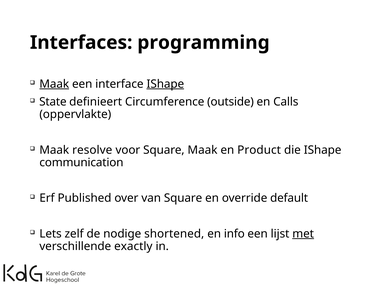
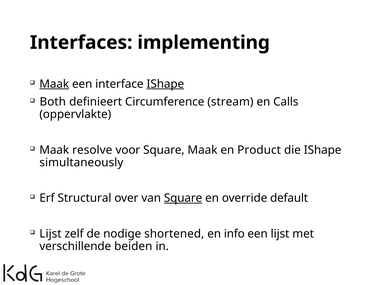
programming: programming -> implementing
State: State -> Both
outside: outside -> stream
communication: communication -> simultaneously
Published: Published -> Structural
Square at (183, 198) underline: none -> present
Lets at (51, 234): Lets -> Lijst
met underline: present -> none
exactly: exactly -> beiden
